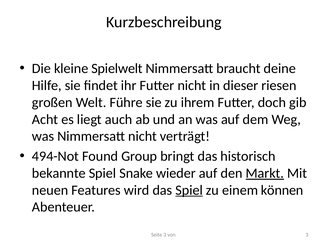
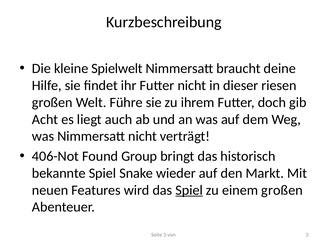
494-Not: 494-Not -> 406-Not
Markt underline: present -> none
einem können: können -> großen
